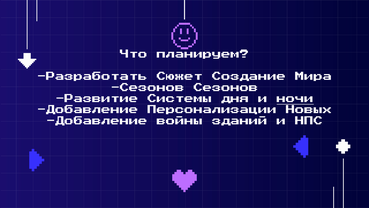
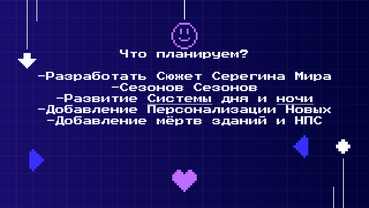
Создание: Создание -> Серегина
Системы underline: none -> present
войны: войны -> мёртв
